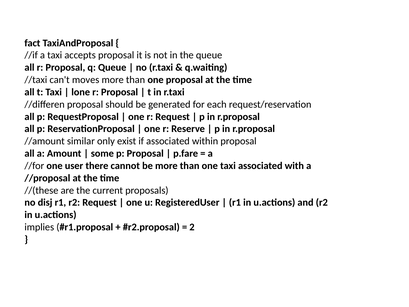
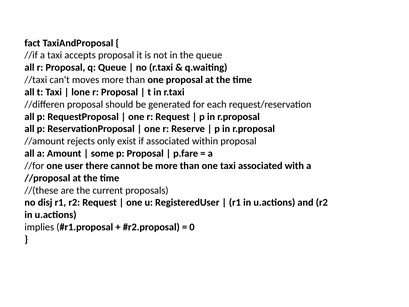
similar: similar -> rejects
2: 2 -> 0
